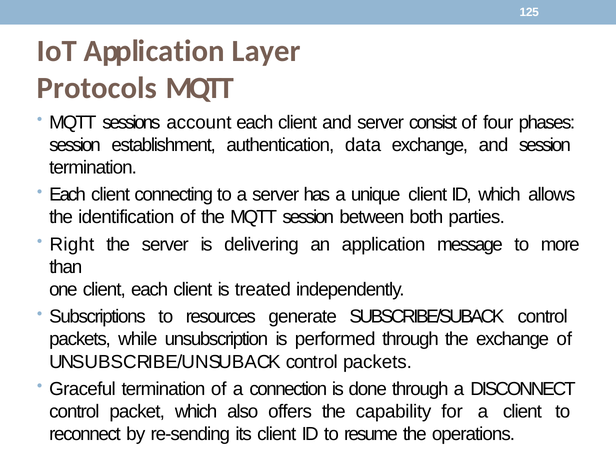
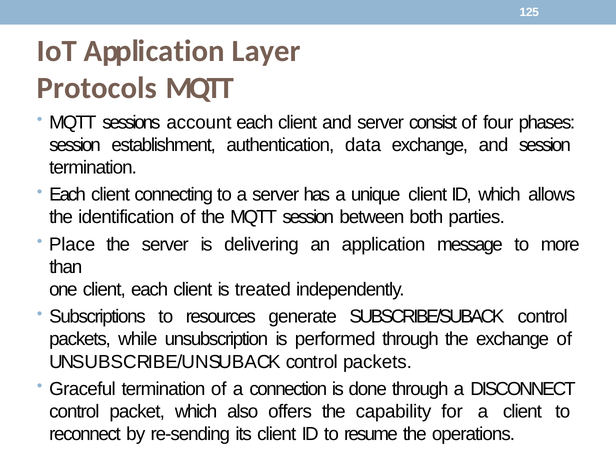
Right: Right -> Place
